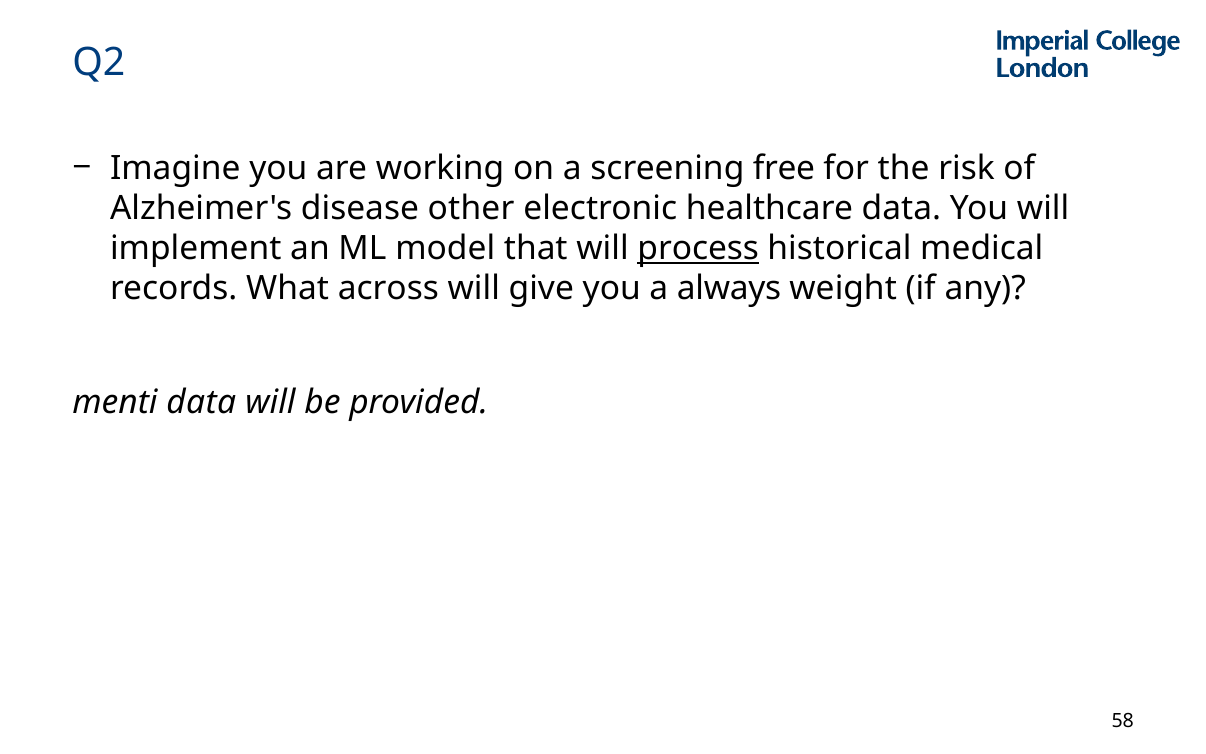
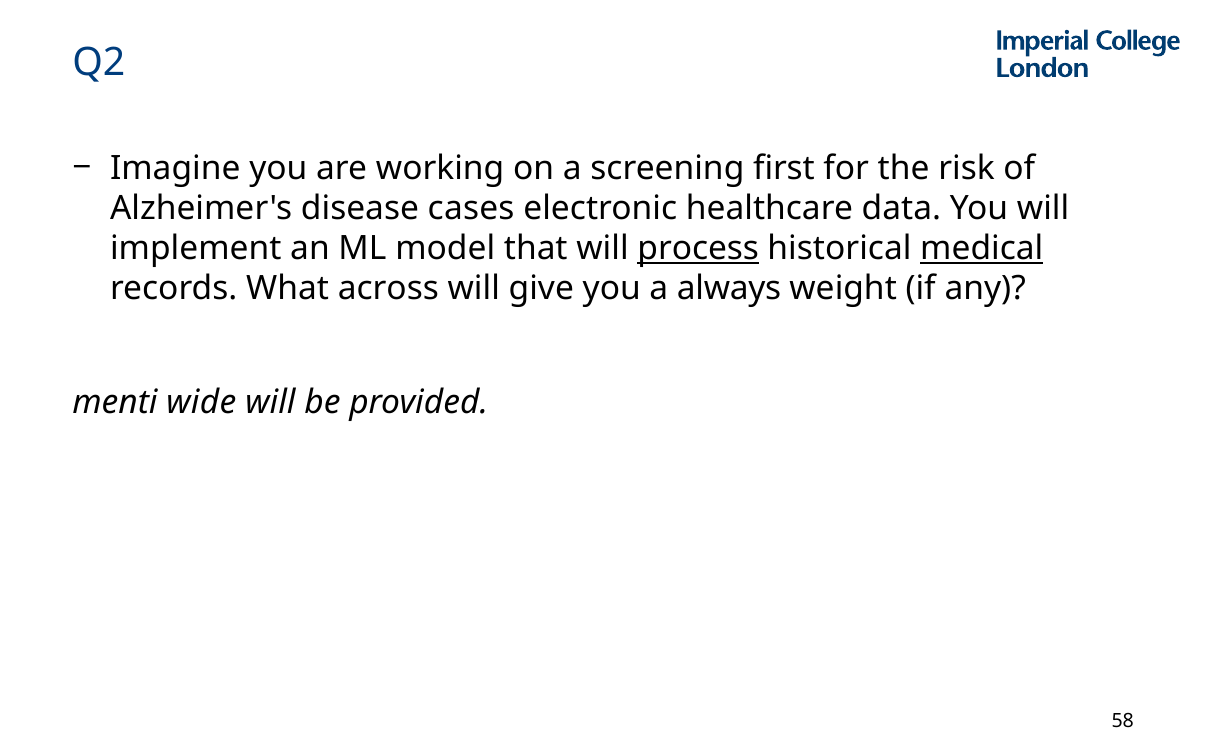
free: free -> first
other: other -> cases
medical underline: none -> present
menti data: data -> wide
